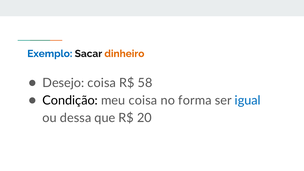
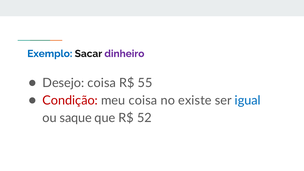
dinheiro colour: orange -> purple
58: 58 -> 55
Condição colour: black -> red
forma: forma -> existe
dessa: dessa -> saque
20: 20 -> 52
